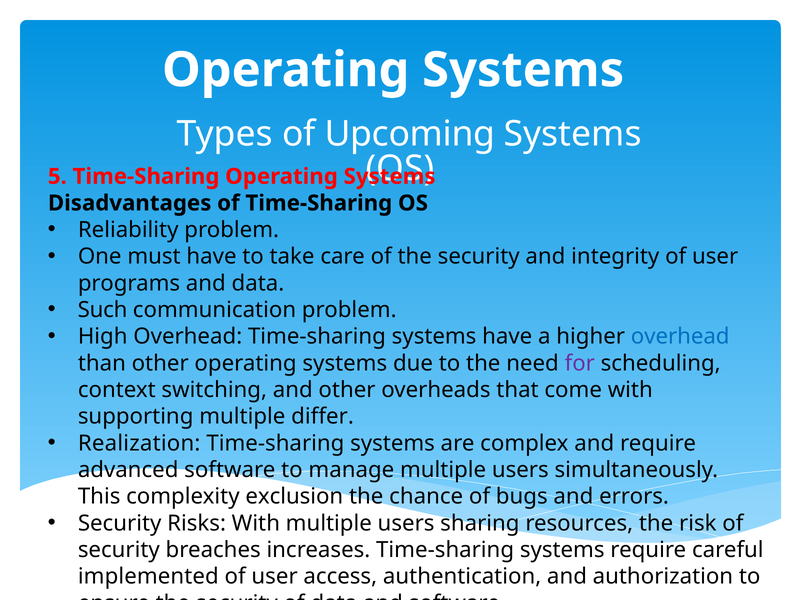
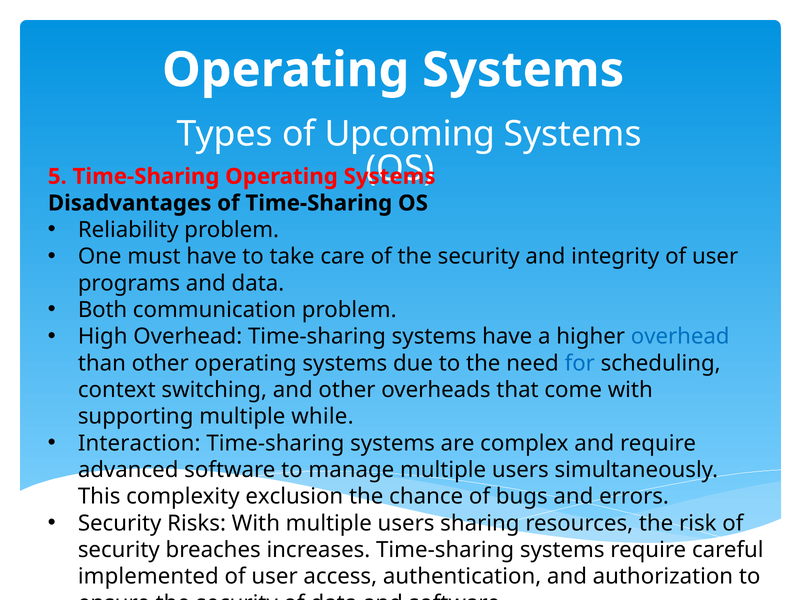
Such: Such -> Both
for colour: purple -> blue
differ: differ -> while
Realization: Realization -> Interaction
